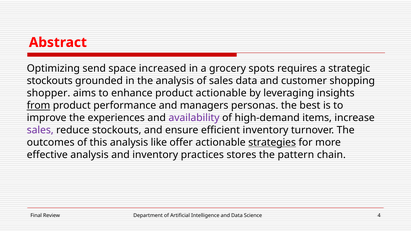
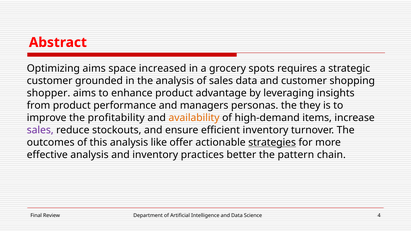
Optimizing send: send -> aims
stockouts at (50, 81): stockouts -> customer
product actionable: actionable -> advantage
from underline: present -> none
best: best -> they
experiences: experiences -> profitability
availability colour: purple -> orange
stores: stores -> better
